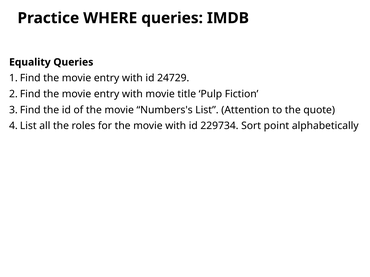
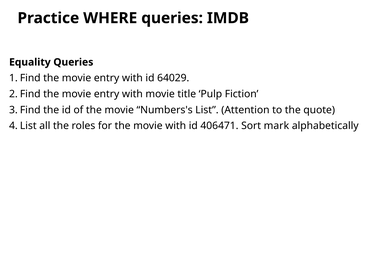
24729: 24729 -> 64029
229734: 229734 -> 406471
point: point -> mark
